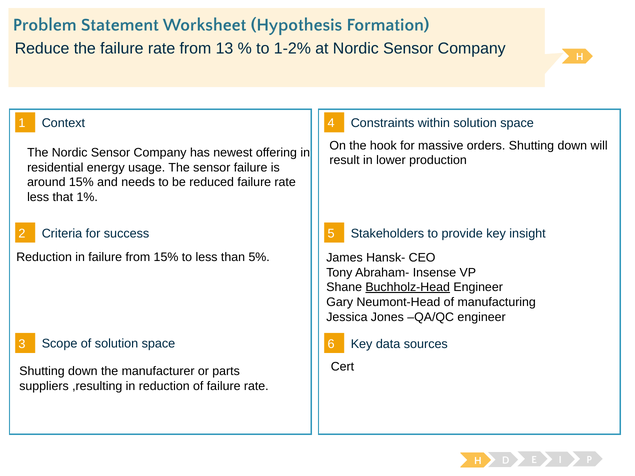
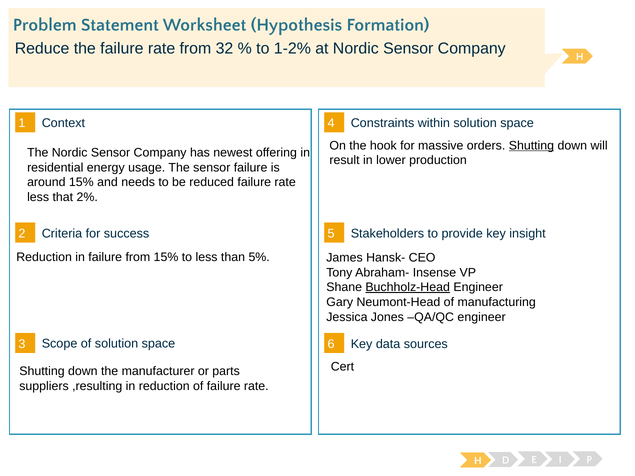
13: 13 -> 32
Shutting at (531, 146) underline: none -> present
1%: 1% -> 2%
